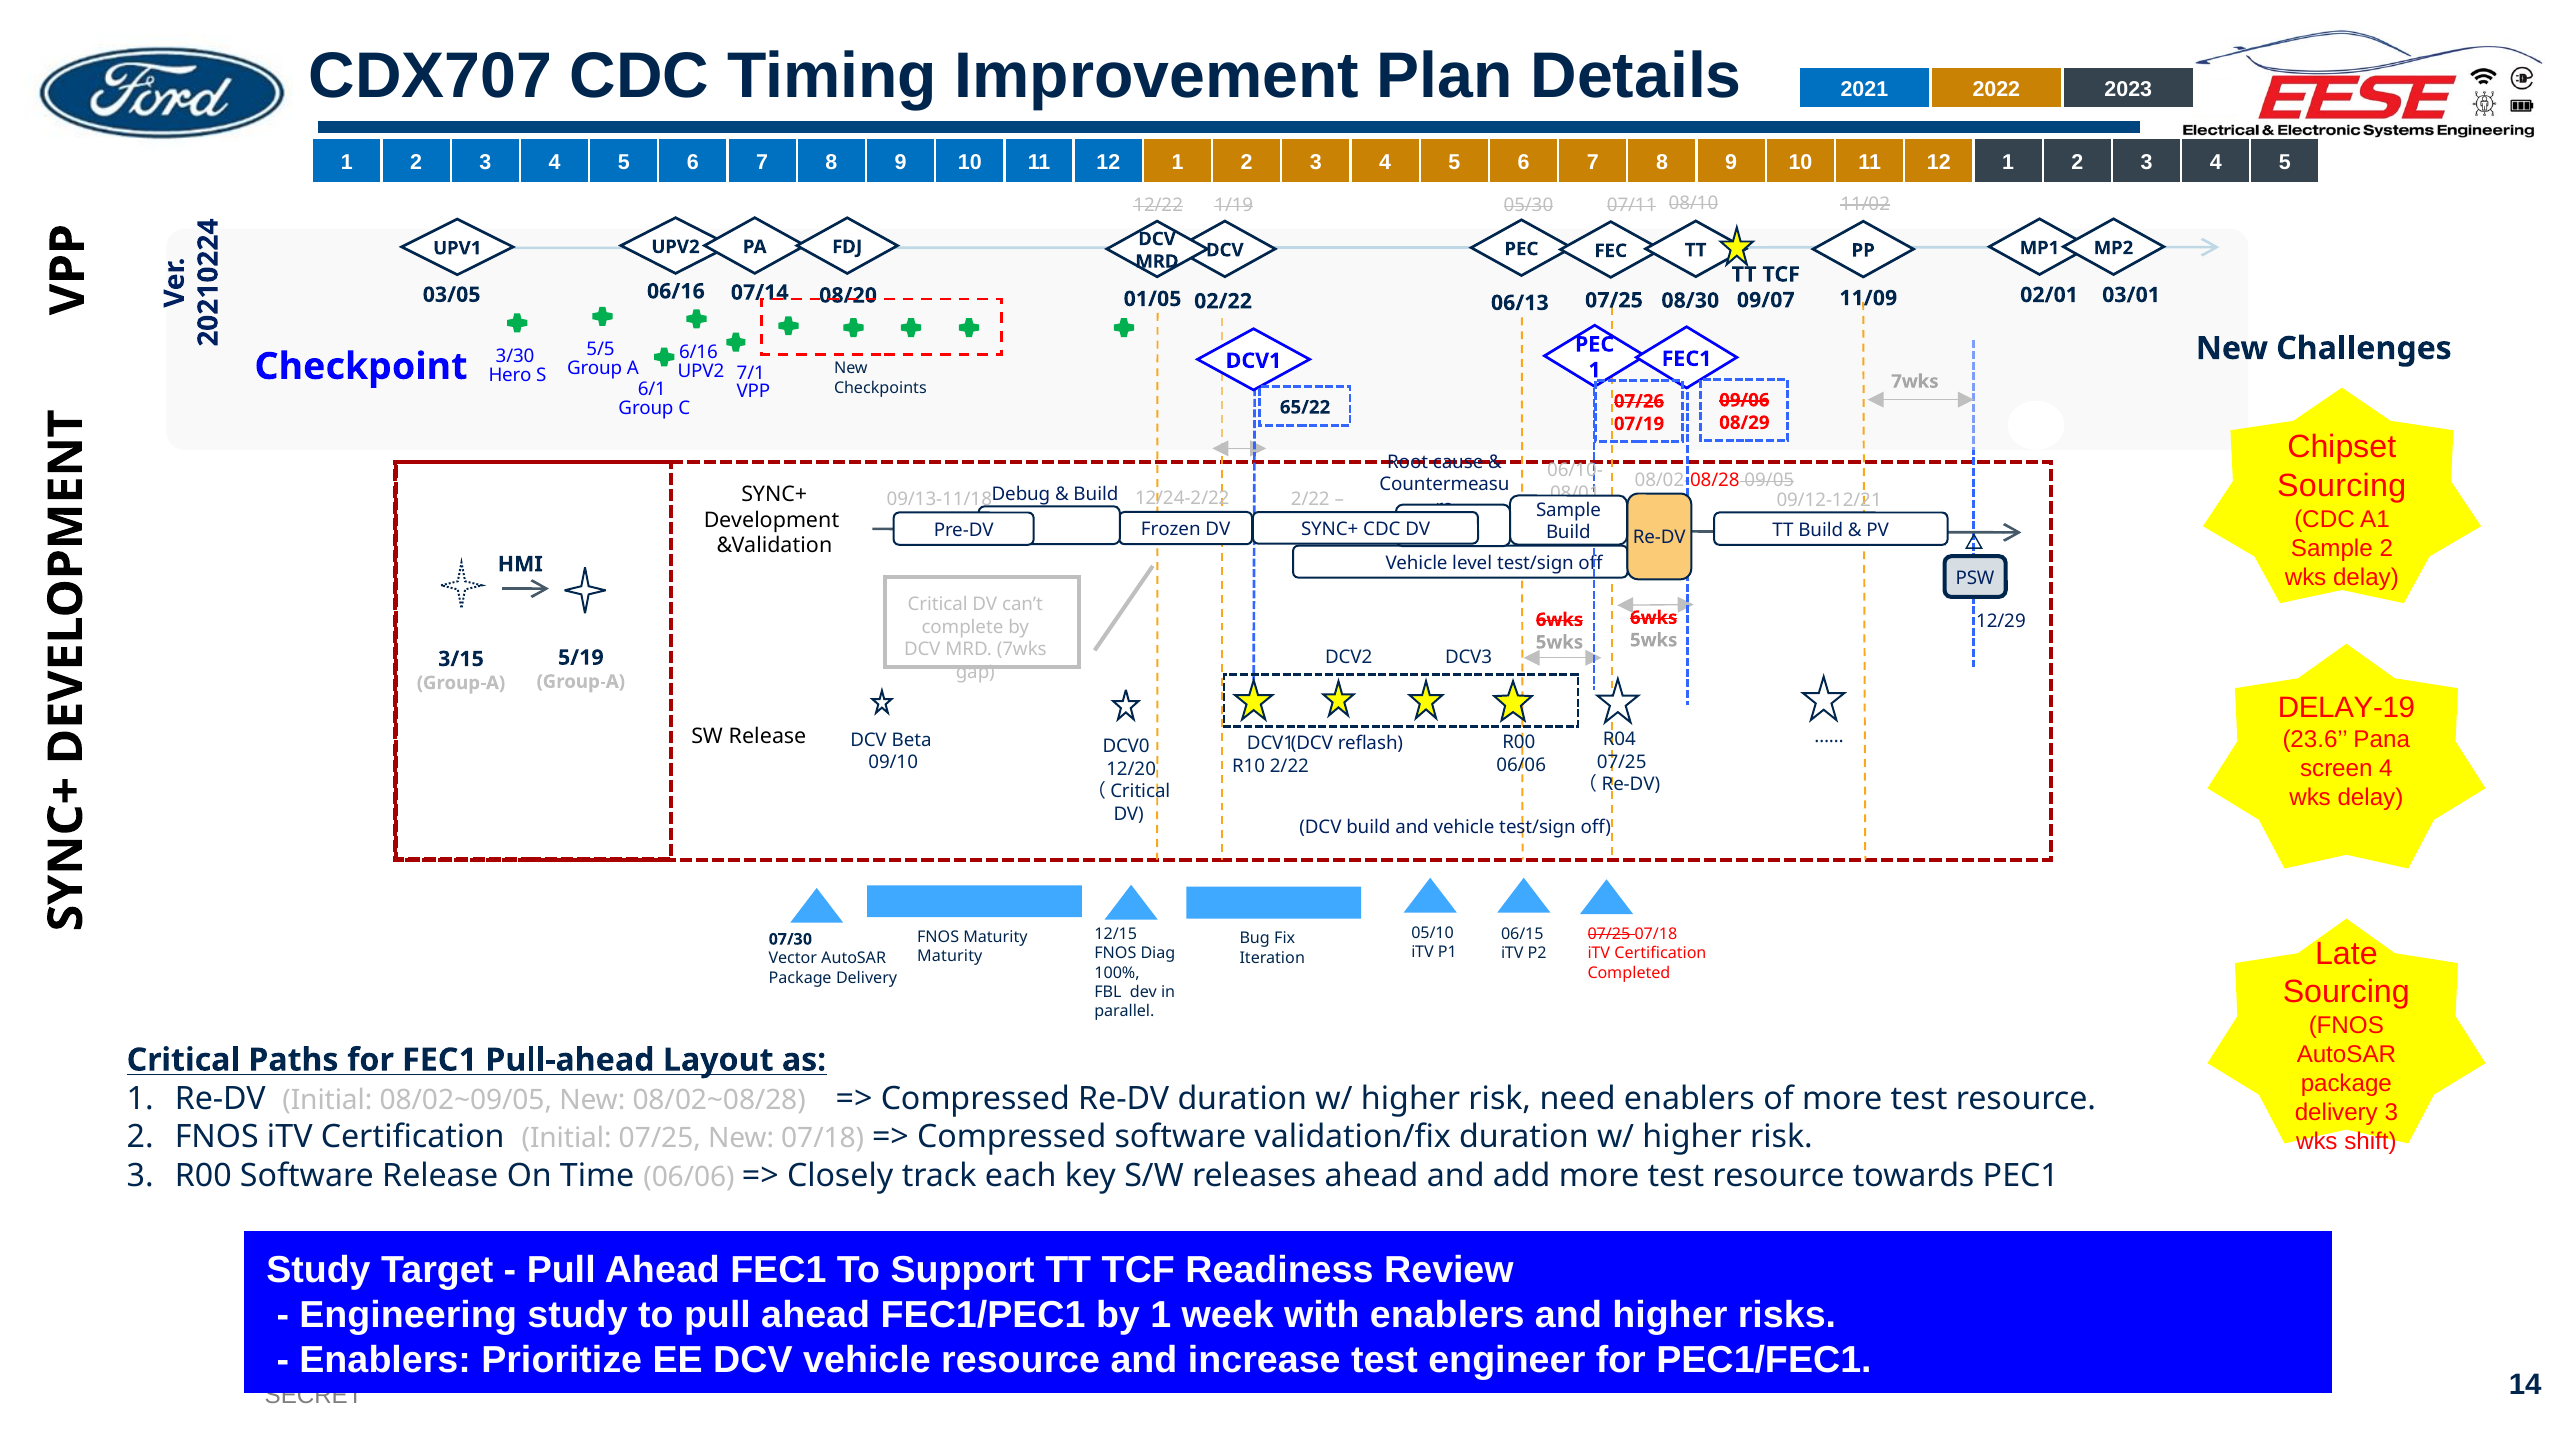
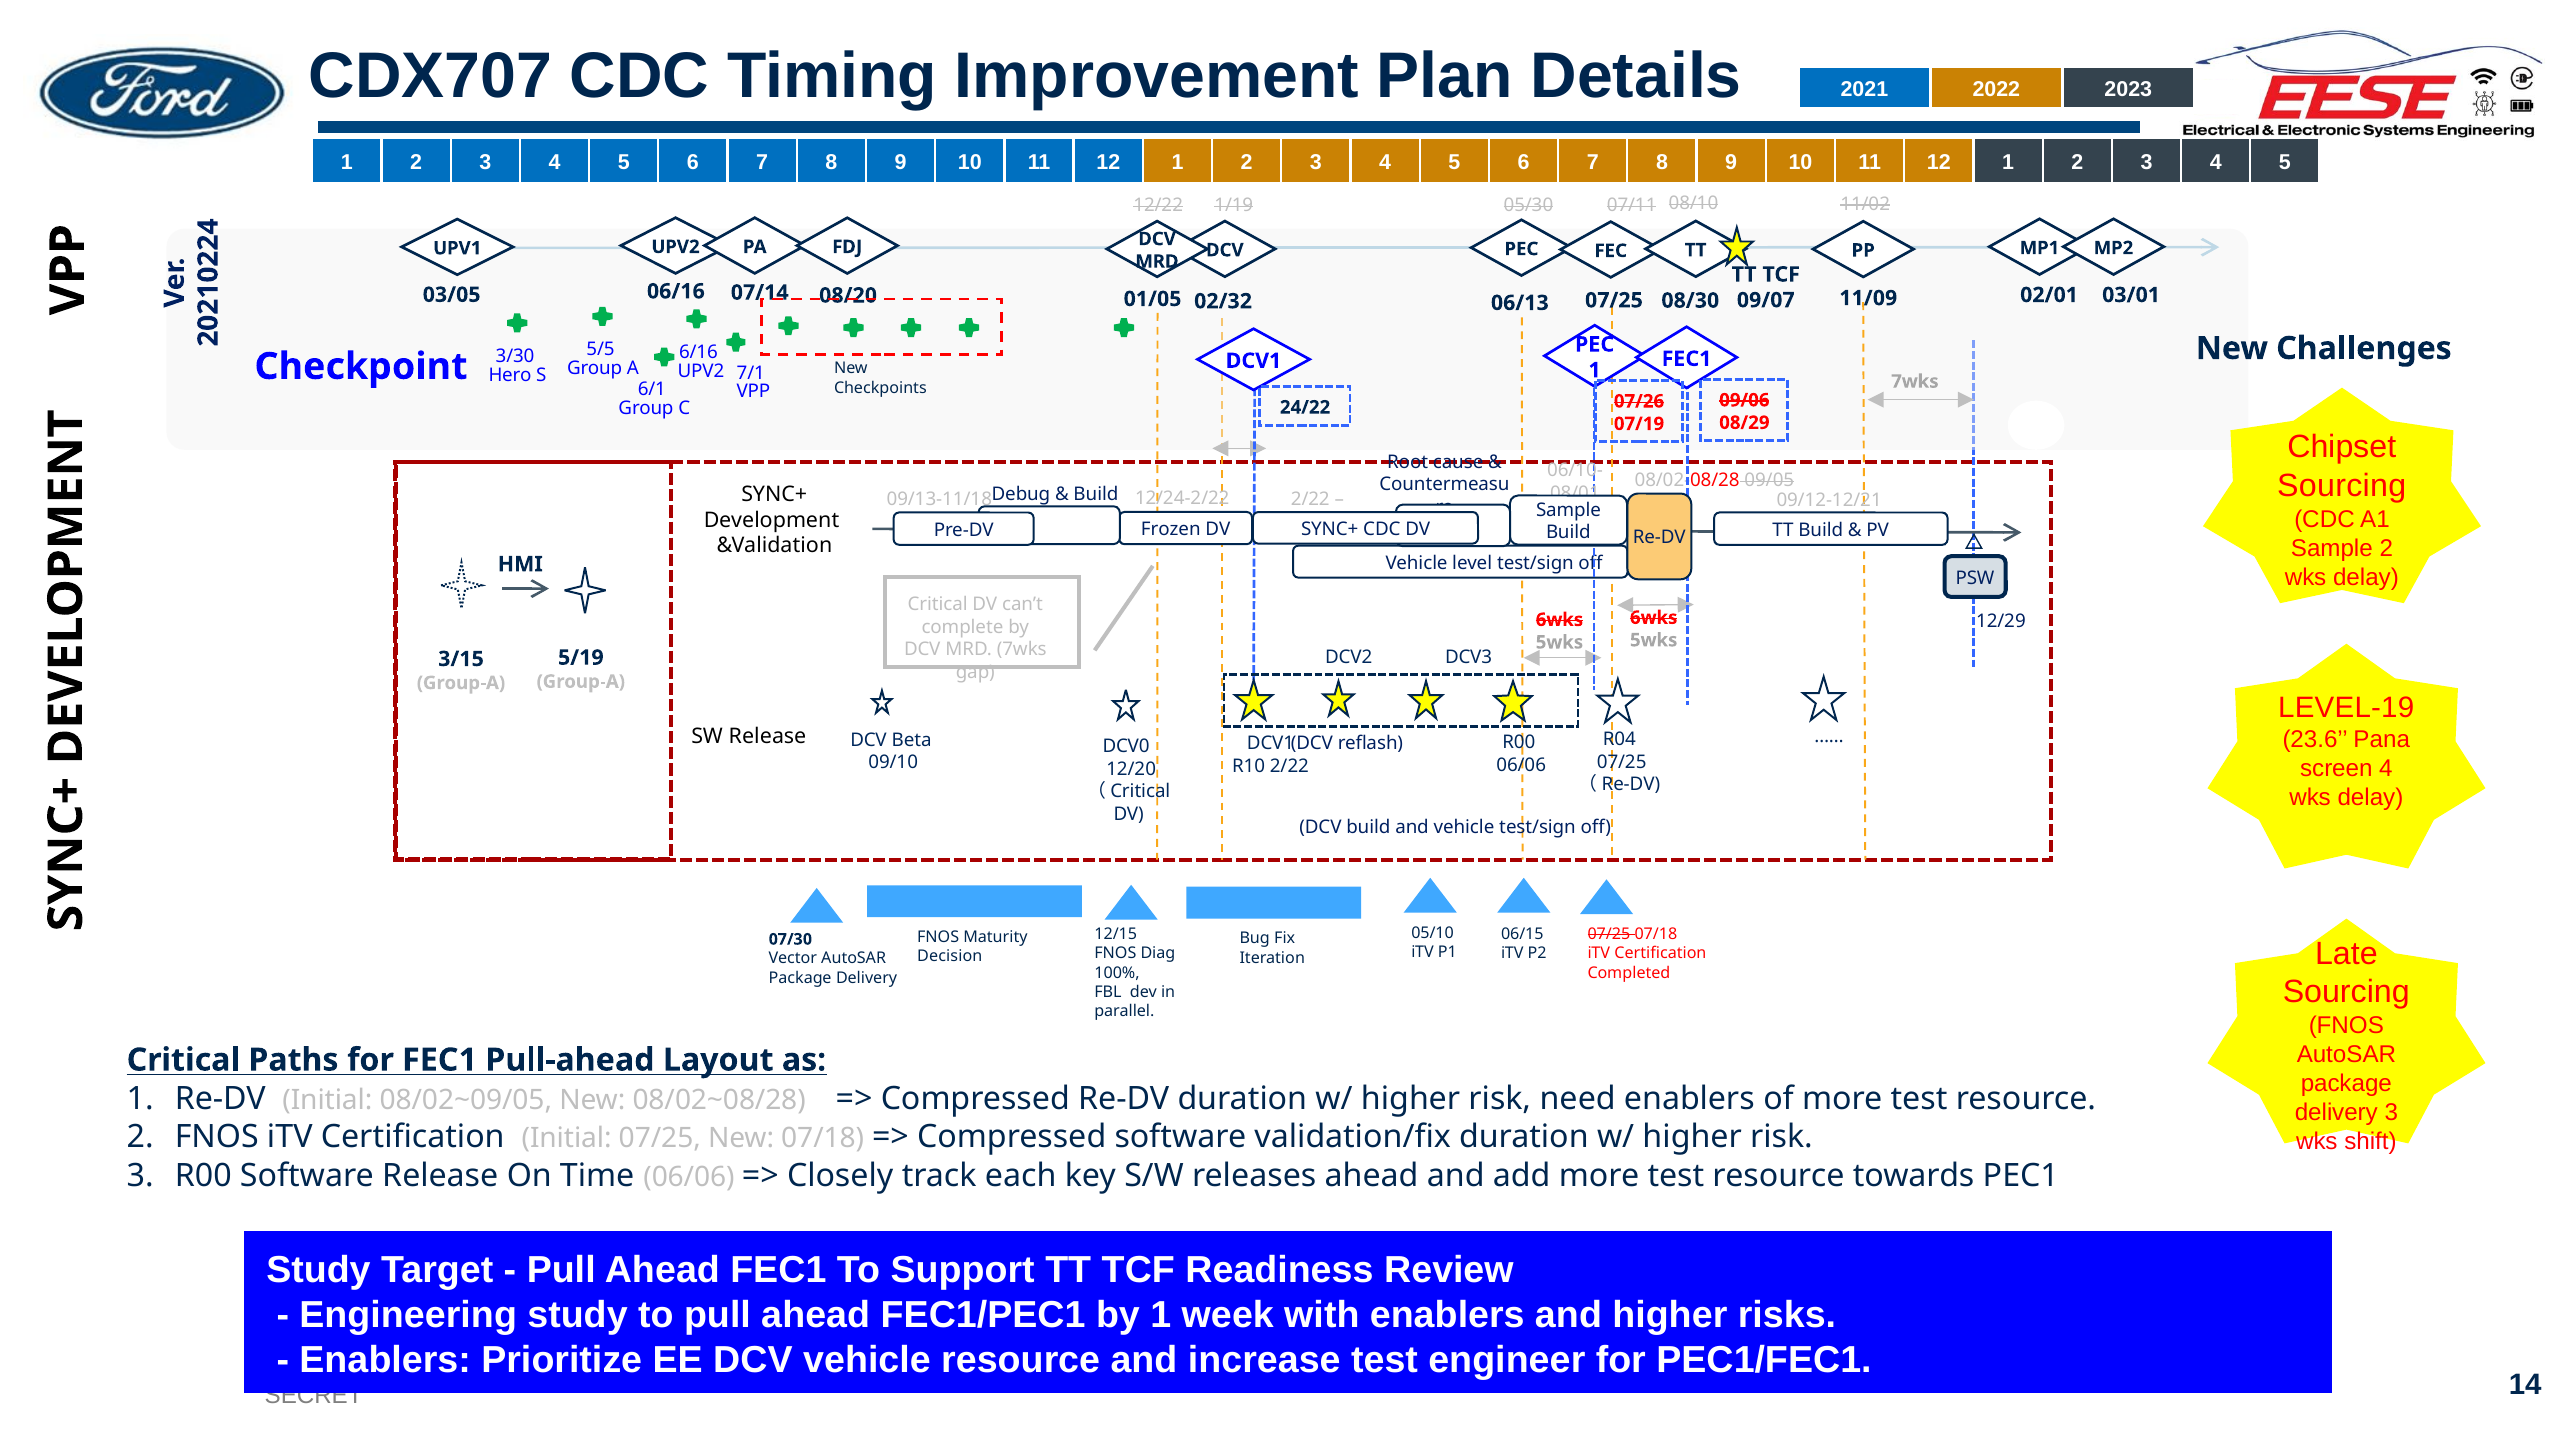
02/22: 02/22 -> 02/32
65/22: 65/22 -> 24/22
DELAY-19: DELAY-19 -> LEVEL-19
Maturity at (950, 957): Maturity -> Decision
